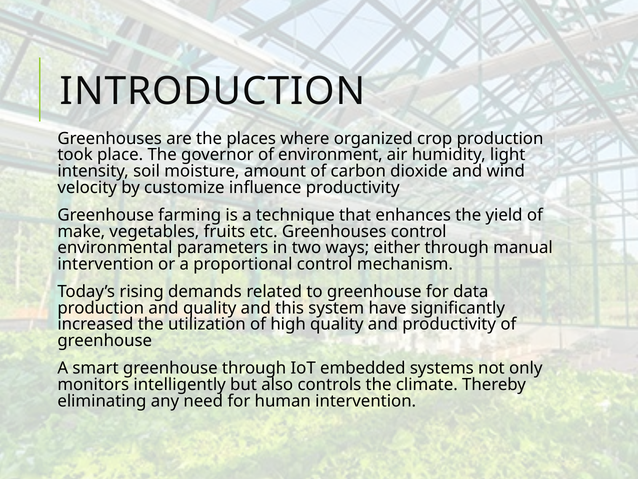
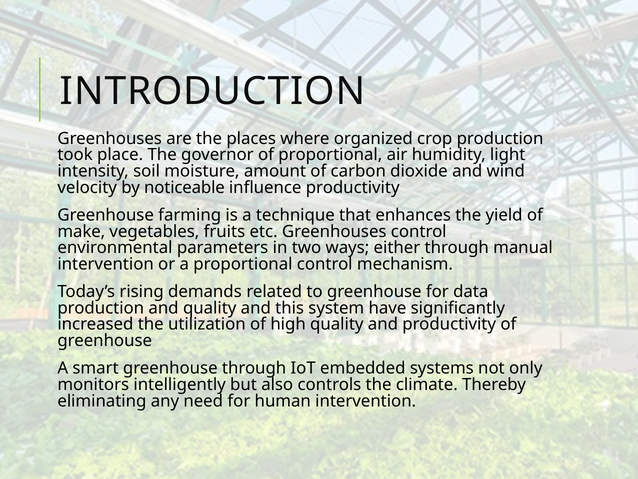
of environment: environment -> proportional
customize: customize -> noticeable
